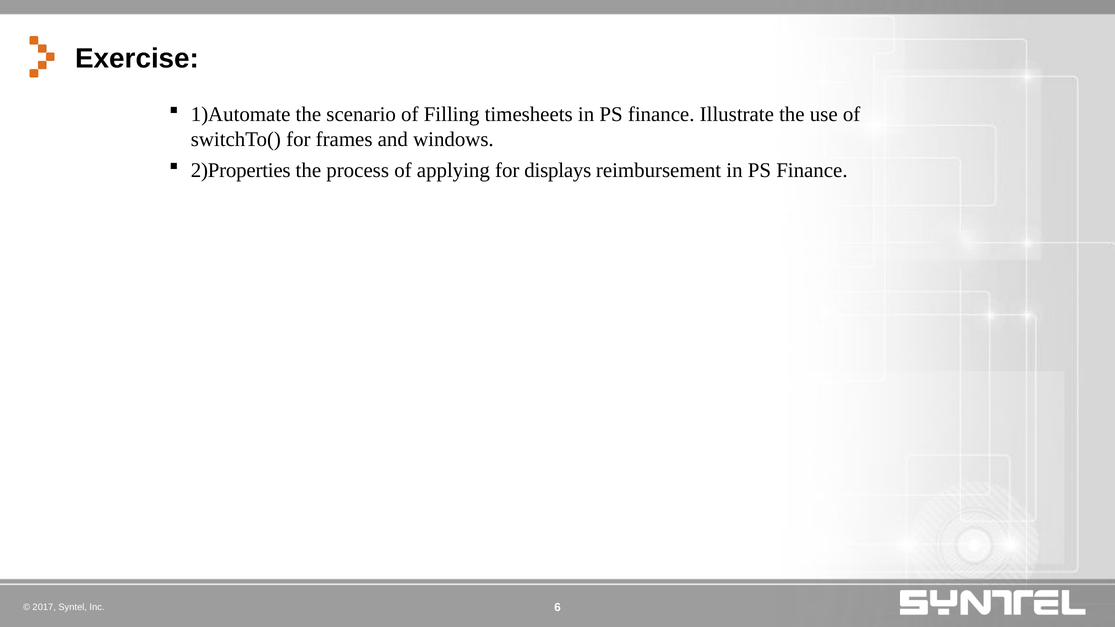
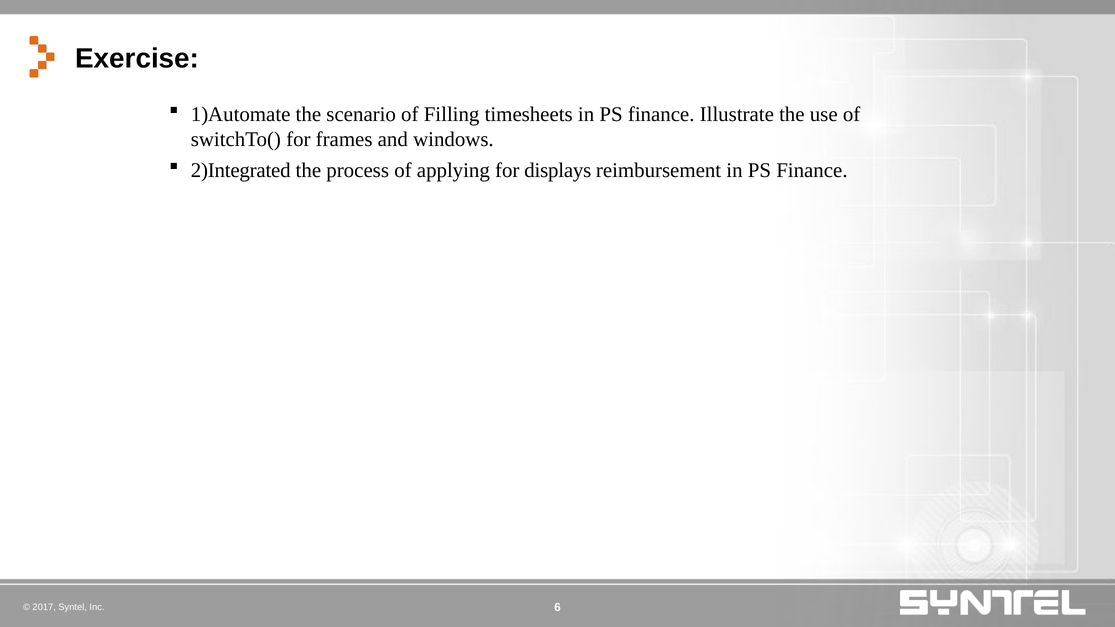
2)Properties: 2)Properties -> 2)Integrated
